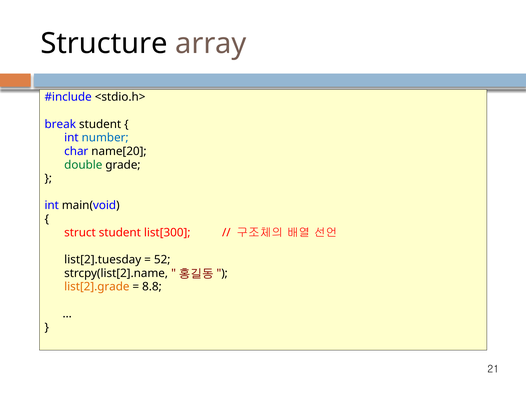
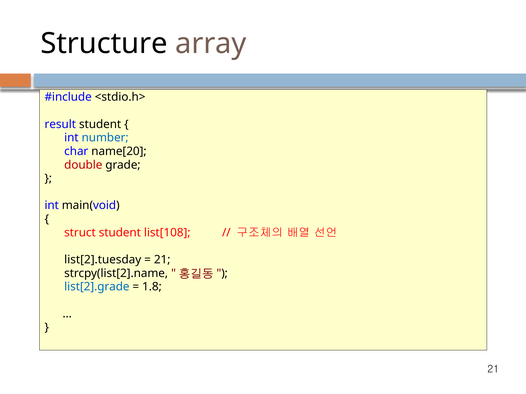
break: break -> result
double colour: green -> red
list[300: list[300 -> list[108
52 at (162, 260): 52 -> 21
list[2].grade colour: orange -> blue
8.8: 8.8 -> 1.8
